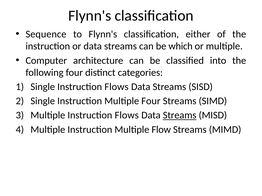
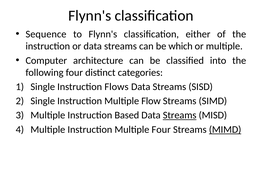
Multiple Four: Four -> Flow
Multiple Instruction Flows: Flows -> Based
Multiple Flow: Flow -> Four
MIMD underline: none -> present
